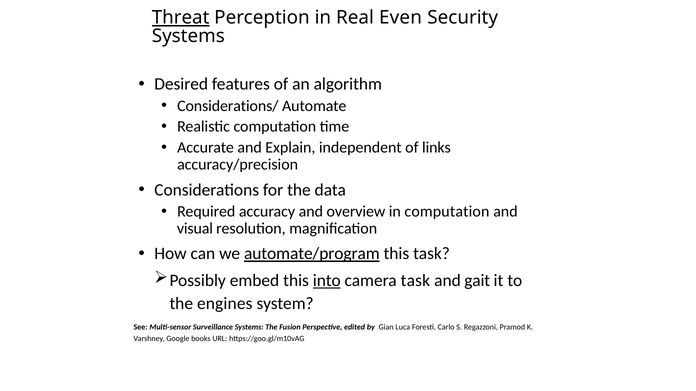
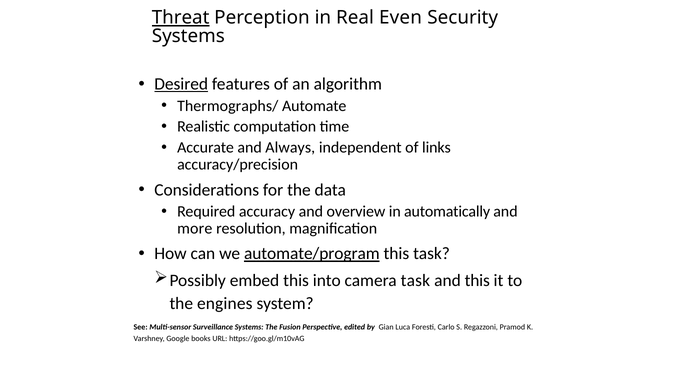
Desired underline: none -> present
Considerations/: Considerations/ -> Thermographs/
Explain: Explain -> Always
in computation: computation -> automatically
visual: visual -> more
into underline: present -> none
and gait: gait -> this
